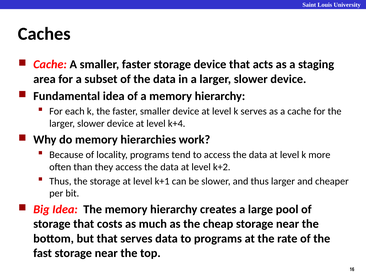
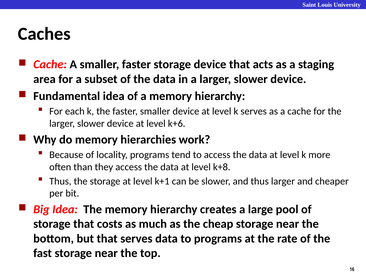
k+4: k+4 -> k+6
k+2: k+2 -> k+8
